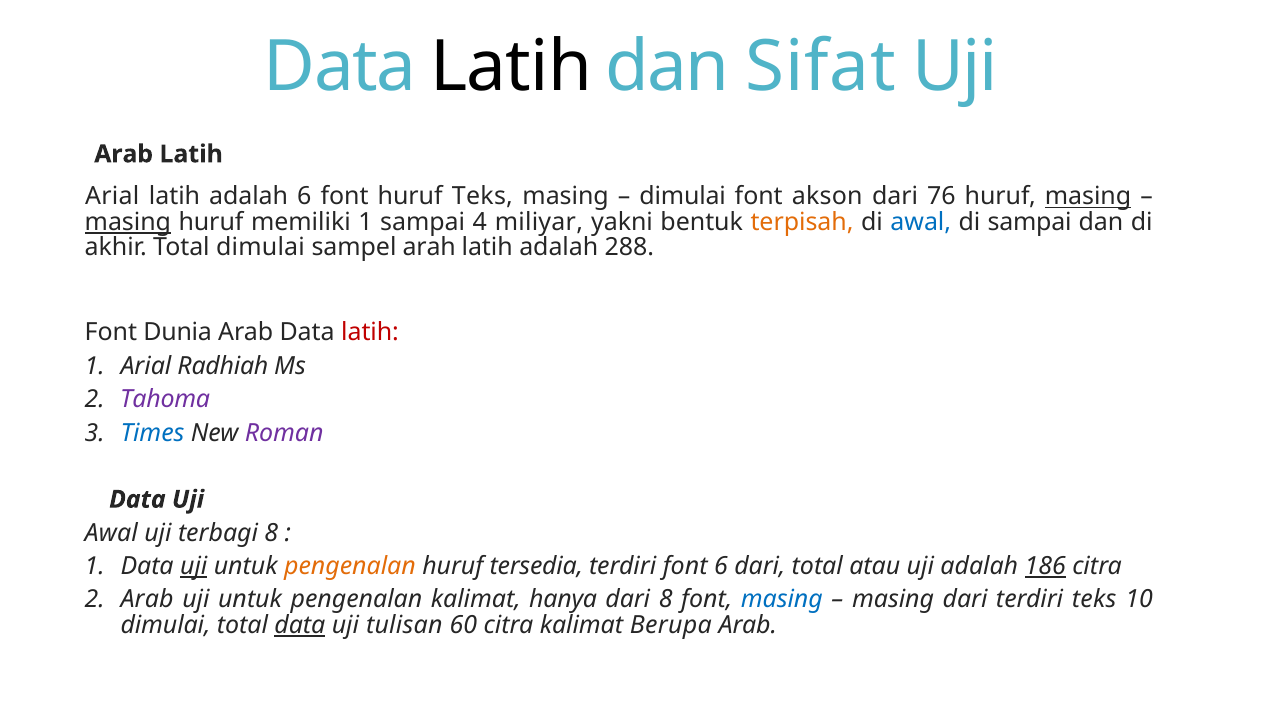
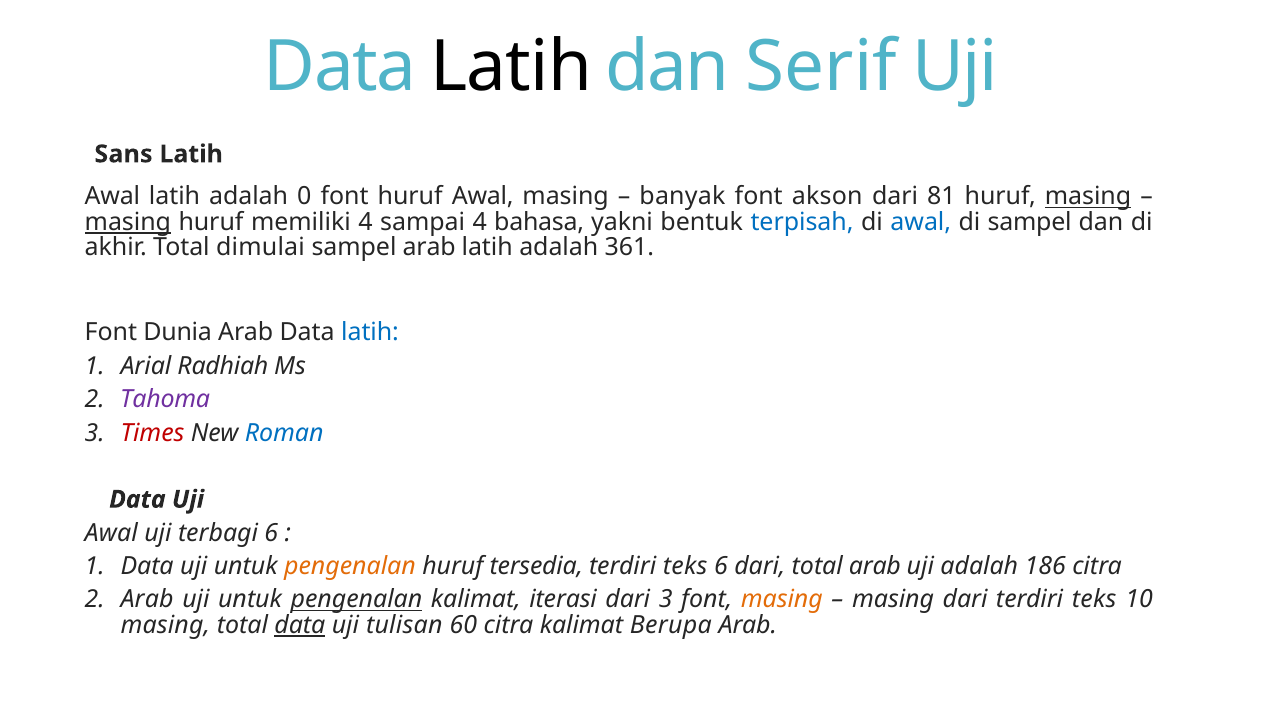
Sifat: Sifat -> Serif
Arab at (124, 154): Arab -> Sans
Arial at (112, 197): Arial -> Awal
adalah 6: 6 -> 0
huruf Teks: Teks -> Awal
dimulai at (683, 197): dimulai -> banyak
76: 76 -> 81
memiliki 1: 1 -> 4
miliyar: miliyar -> bahasa
terpisah colour: orange -> blue
di sampai: sampai -> sampel
sampel arah: arah -> arab
288: 288 -> 361
latih at (370, 333) colour: red -> blue
Times colour: blue -> red
Roman colour: purple -> blue
terbagi 8: 8 -> 6
uji at (194, 566) underline: present -> none
font at (685, 566): font -> teks
total atau: atau -> arab
186 underline: present -> none
pengenalan at (356, 599) underline: none -> present
hanya: hanya -> iterasi
dari 8: 8 -> 3
masing at (782, 599) colour: blue -> orange
dimulai at (165, 625): dimulai -> masing
